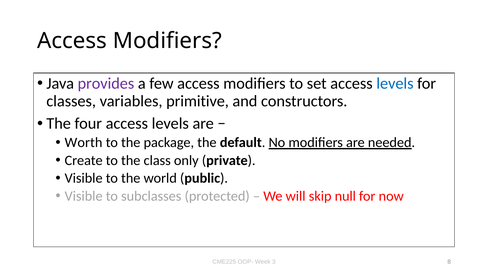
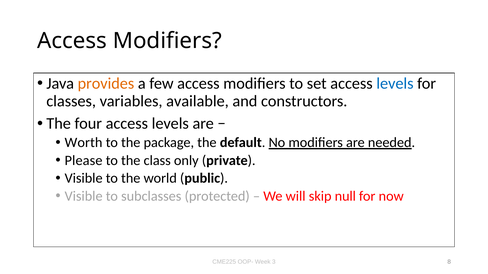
provides colour: purple -> orange
primitive: primitive -> available
Create: Create -> Please
